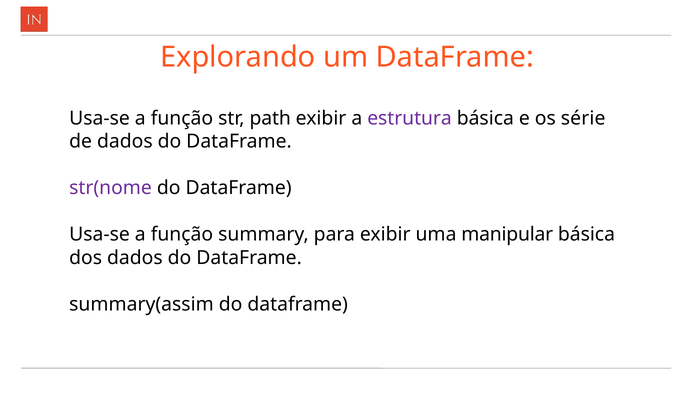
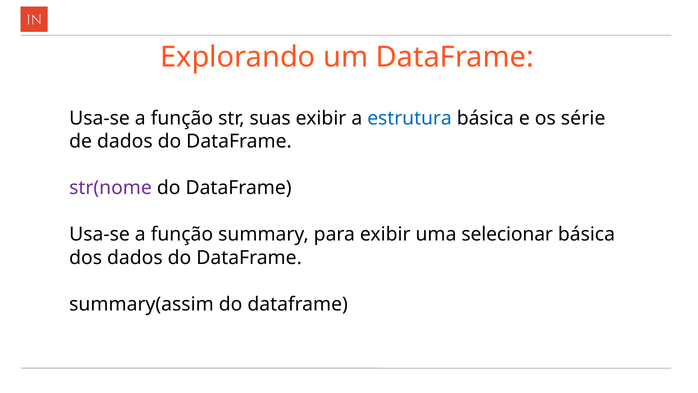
path: path -> suas
estrutura colour: purple -> blue
manipular: manipular -> selecionar
